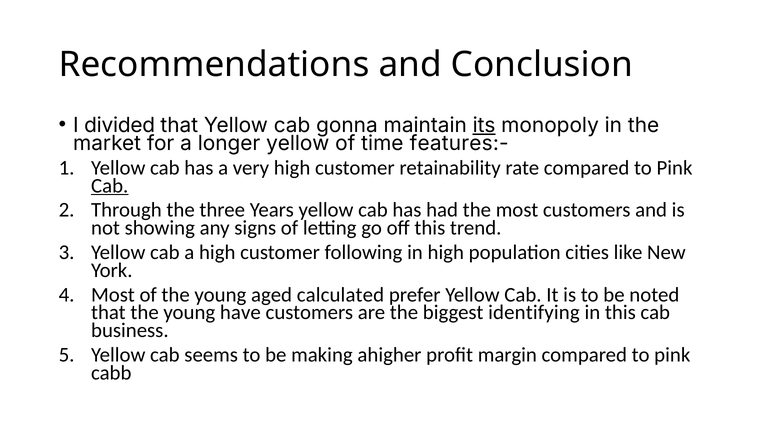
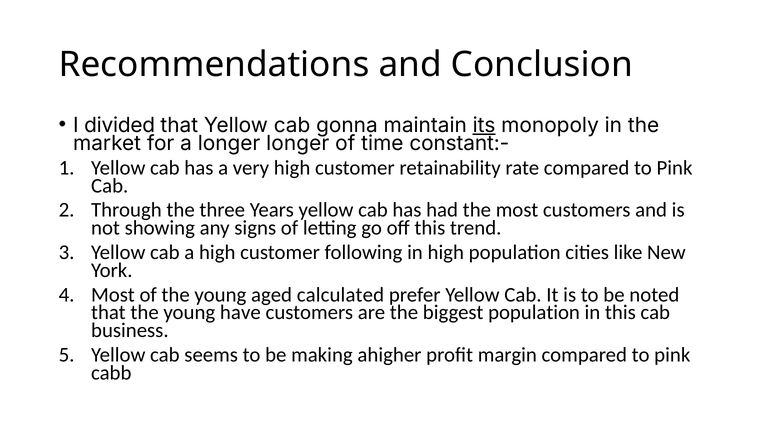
longer yellow: yellow -> longer
features:-: features:- -> constant:-
Cab at (110, 186) underline: present -> none
biggest identifying: identifying -> population
